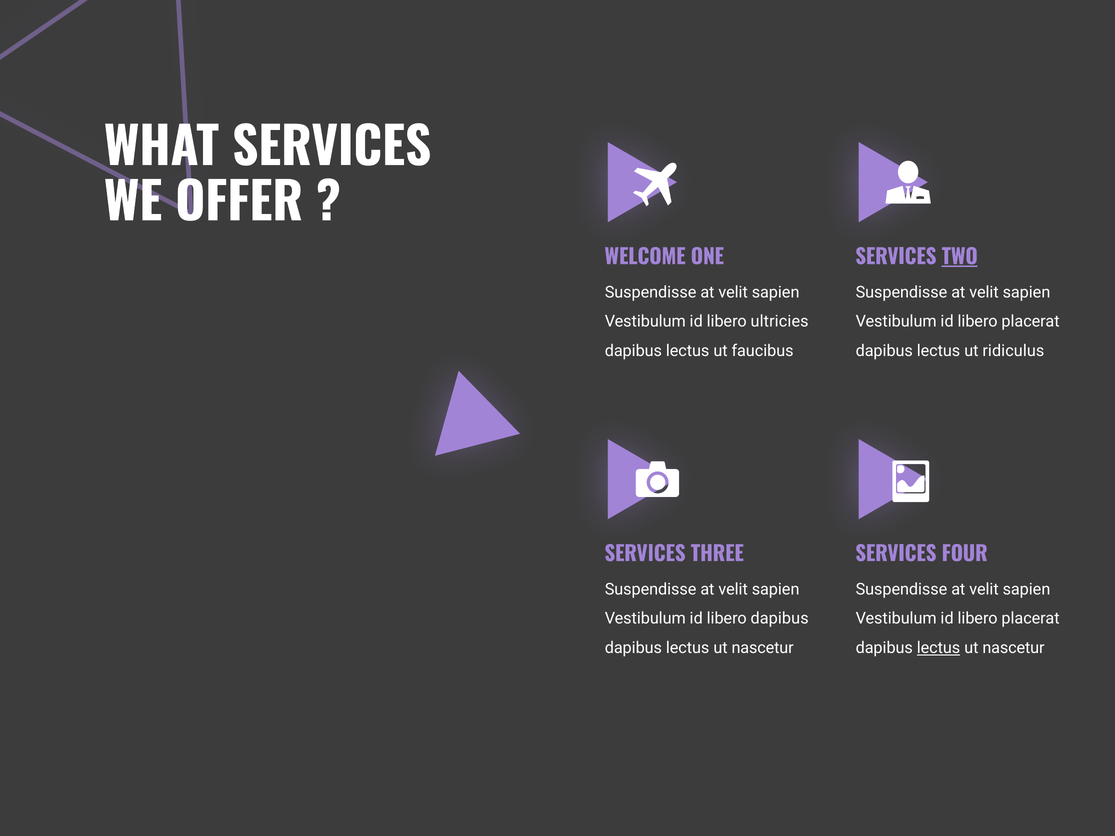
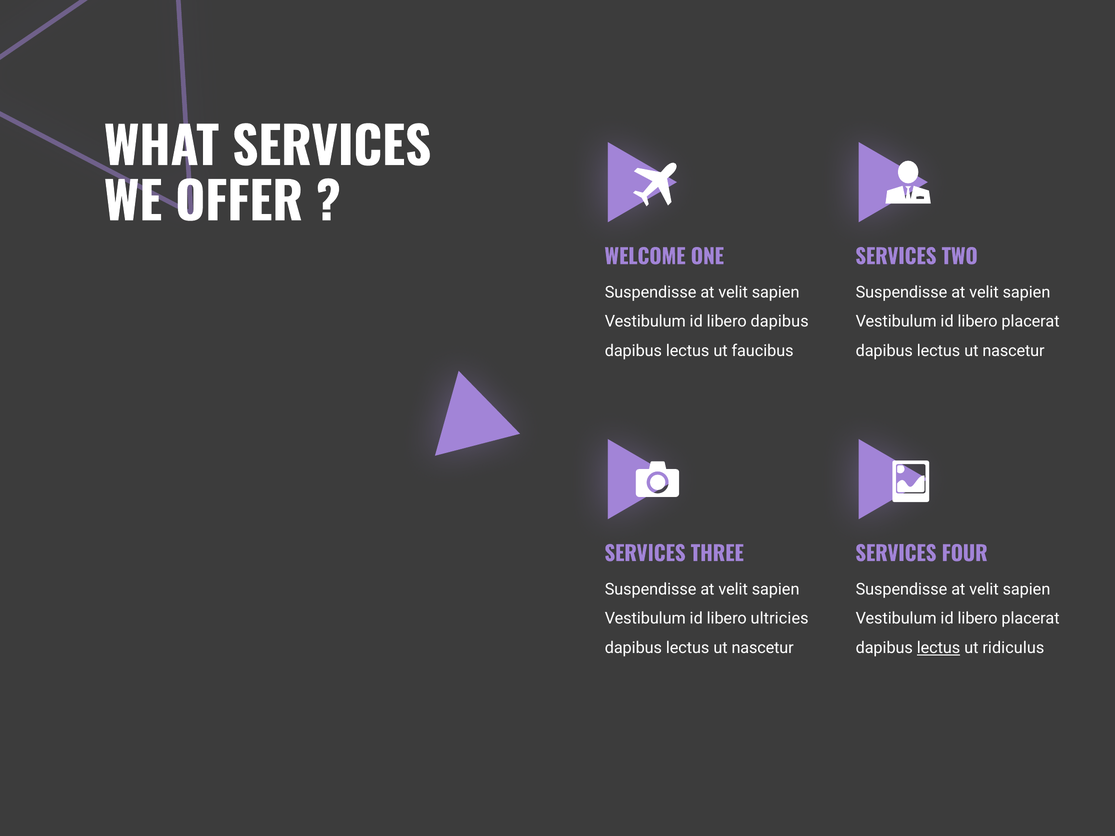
TWO underline: present -> none
libero ultricies: ultricies -> dapibus
ridiculus at (1013, 351): ridiculus -> nascetur
libero dapibus: dapibus -> ultricies
nascetur at (1013, 648): nascetur -> ridiculus
